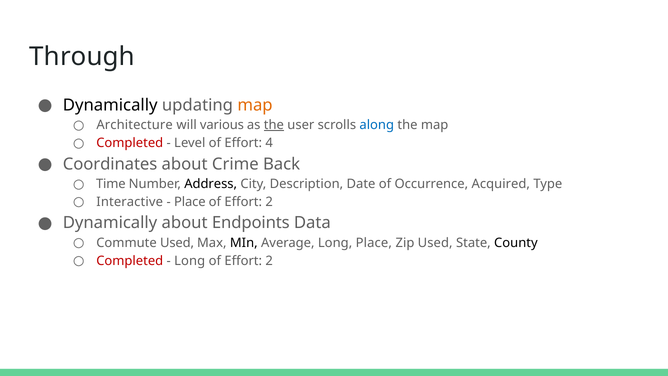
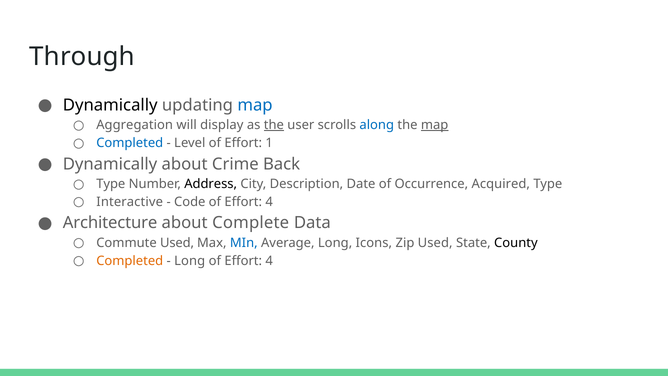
map at (255, 105) colour: orange -> blue
Architecture: Architecture -> Aggregation
various: various -> display
map at (435, 125) underline: none -> present
Completed at (130, 143) colour: red -> blue
4: 4 -> 1
Coordinates at (110, 164): Coordinates -> Dynamically
Time at (111, 184): Time -> Type
Place at (190, 202): Place -> Code
2 at (269, 202): 2 -> 4
Dynamically at (110, 223): Dynamically -> Architecture
Endpoints: Endpoints -> Complete
MIn colour: black -> blue
Long Place: Place -> Icons
Completed at (130, 261) colour: red -> orange
2 at (269, 261): 2 -> 4
